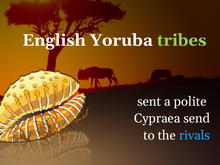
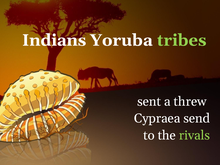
English: English -> Indians
polite: polite -> threw
rivals colour: light blue -> light green
